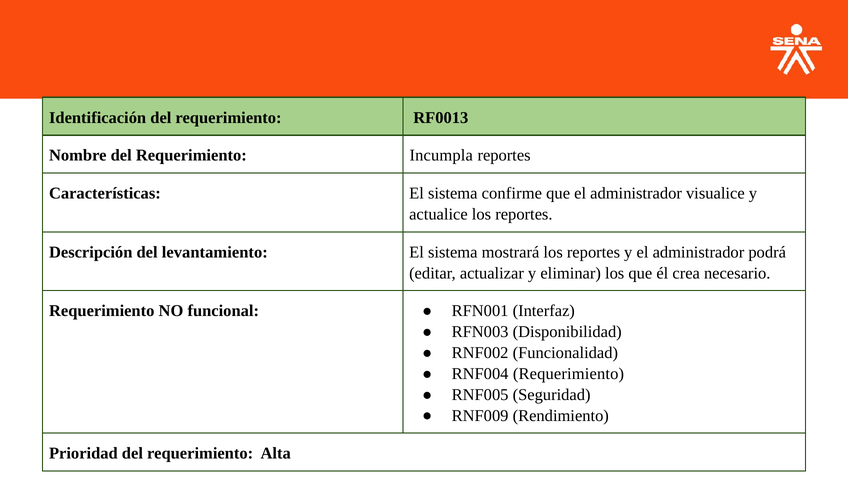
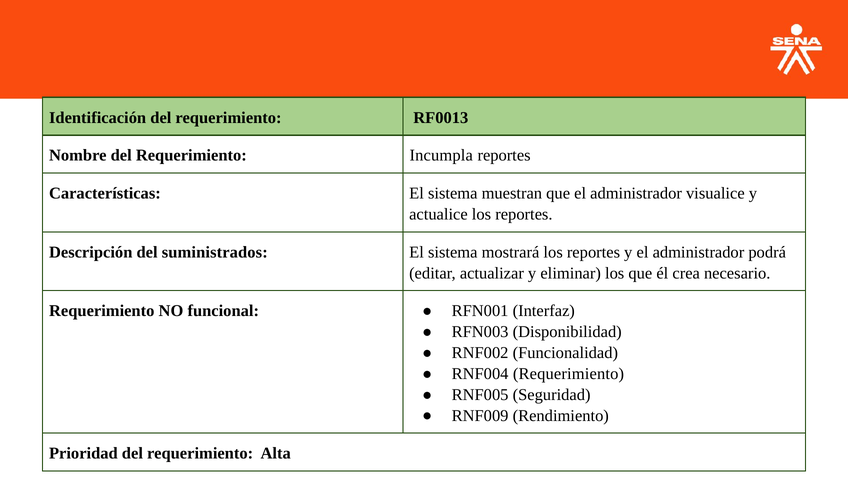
confirme: confirme -> muestran
levantamiento: levantamiento -> suministrados
